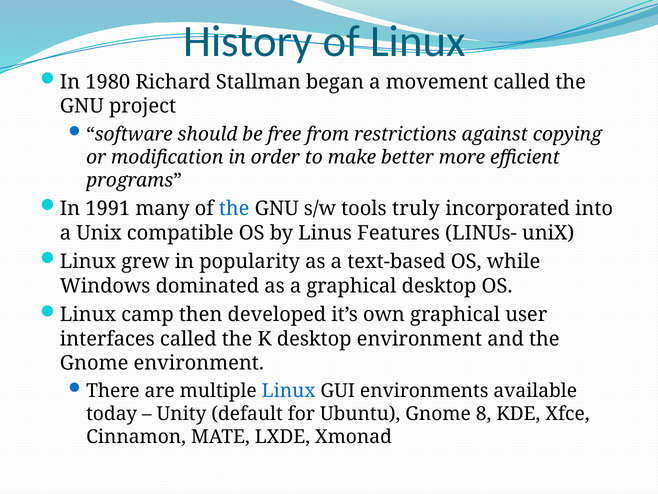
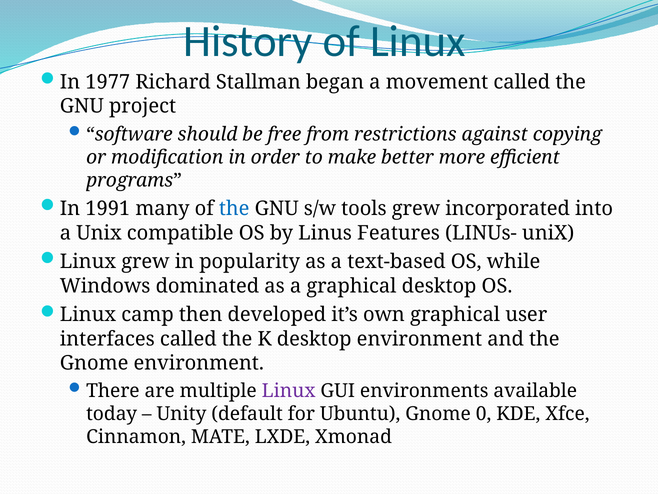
1980: 1980 -> 1977
tools truly: truly -> grew
Linux at (289, 391) colour: blue -> purple
8: 8 -> 0
